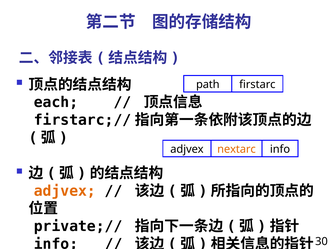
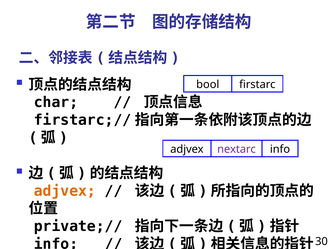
path: path -> bool
each: each -> char
nextarc colour: orange -> purple
